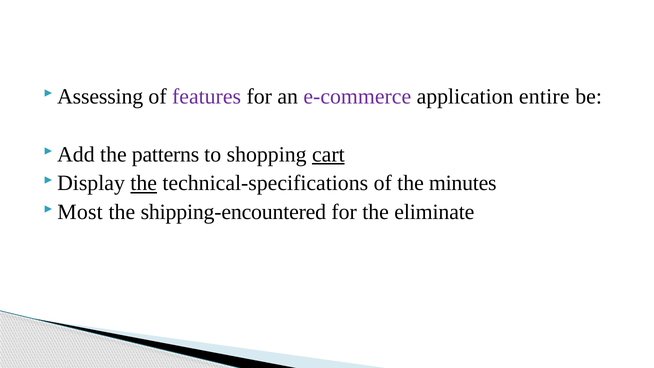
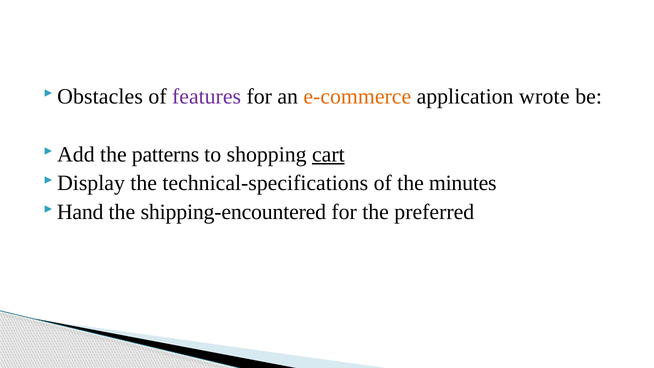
Assessing: Assessing -> Obstacles
e-commerce colour: purple -> orange
entire: entire -> wrote
the at (144, 183) underline: present -> none
Most: Most -> Hand
eliminate: eliminate -> preferred
